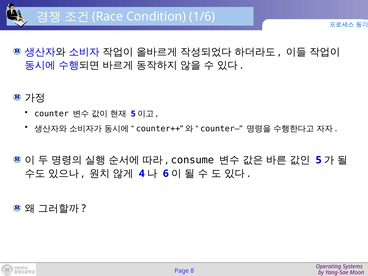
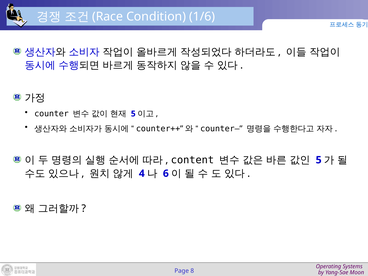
consume: consume -> content
